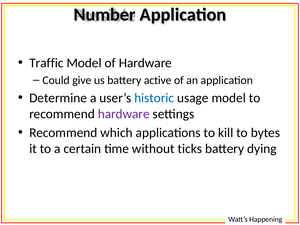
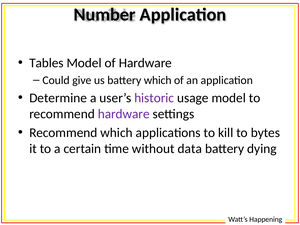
Traffic: Traffic -> Tables
battery active: active -> which
historic colour: blue -> purple
ticks: ticks -> data
